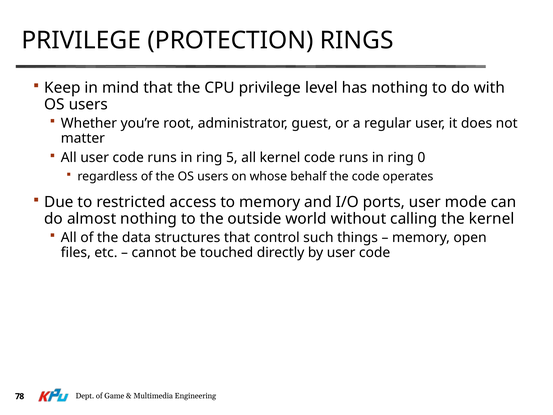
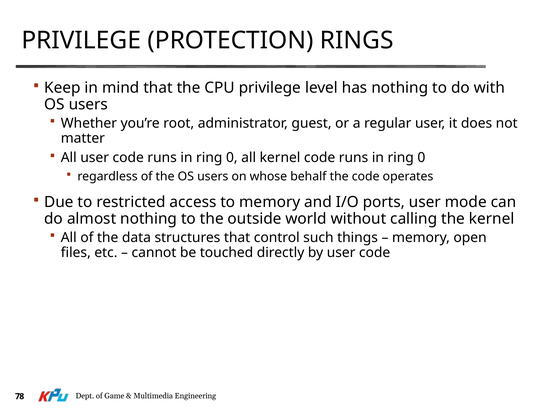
5 at (232, 158): 5 -> 0
